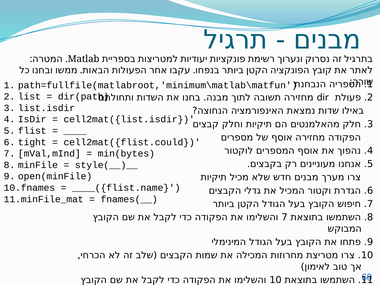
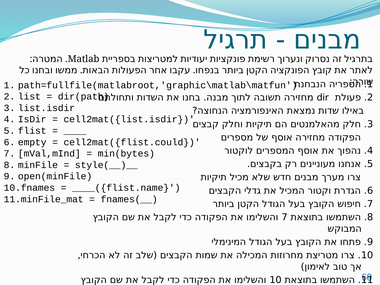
path=fullfile(matlabroot,'minimum\matlab\matfun: path=fullfile(matlabroot,'minimum\matlab\matfun -> path=fullfile(matlabroot,'graphic\matlab\matfun
tight: tight -> empty
